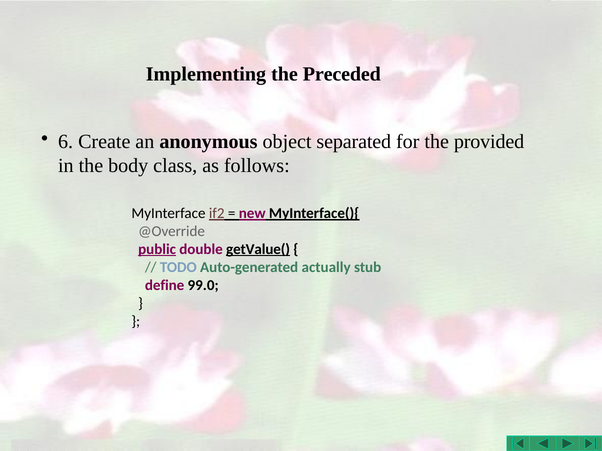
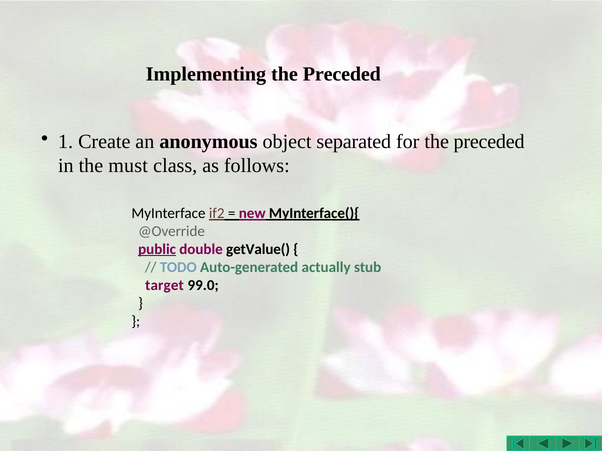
6: 6 -> 1
for the provided: provided -> preceded
body: body -> must
getValue( underline: present -> none
define: define -> target
